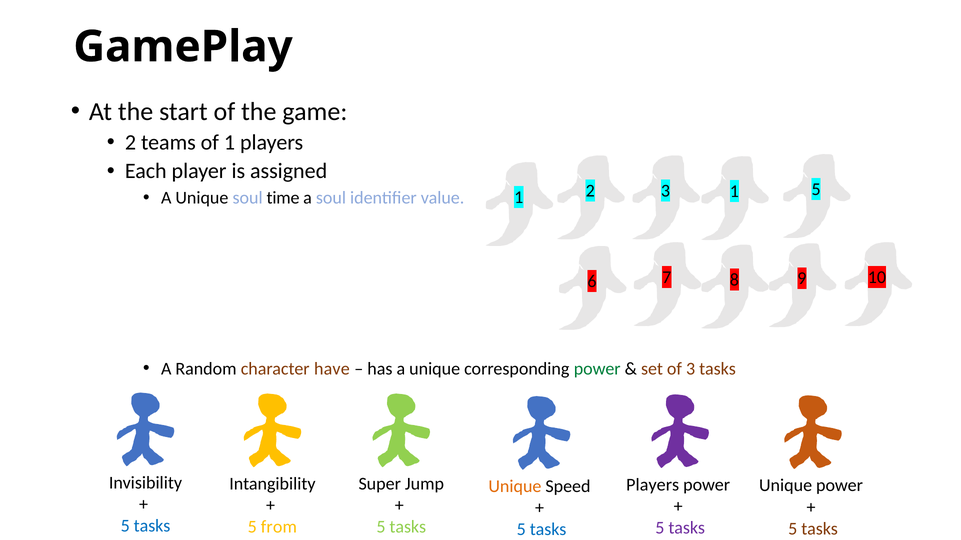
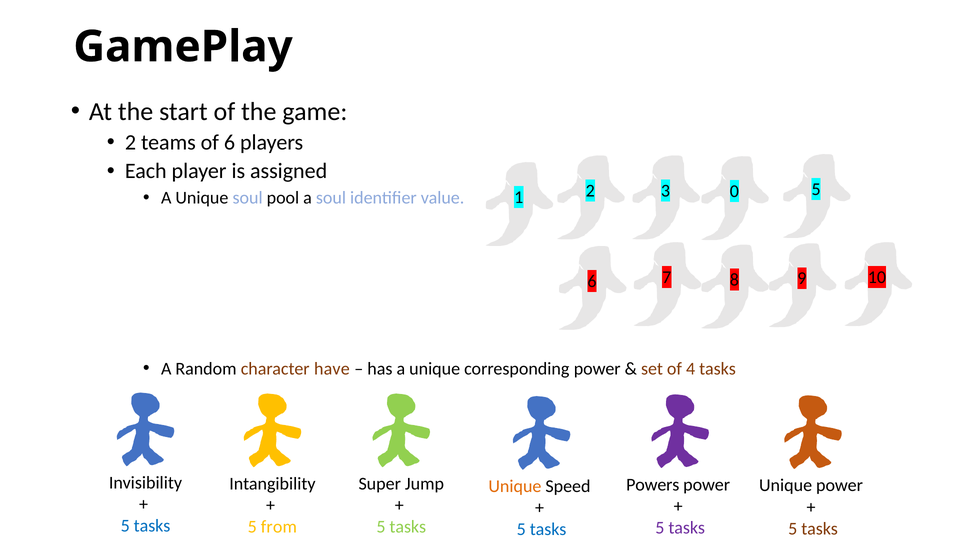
of 1: 1 -> 6
3 1: 1 -> 0
time: time -> pool
power at (597, 369) colour: green -> black
of 3: 3 -> 4
Players at (653, 485): Players -> Powers
